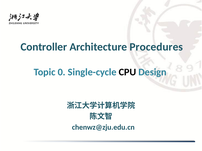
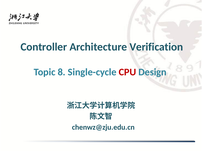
Procedures: Procedures -> Verification
0: 0 -> 8
CPU colour: black -> red
